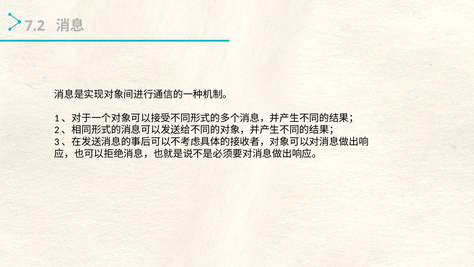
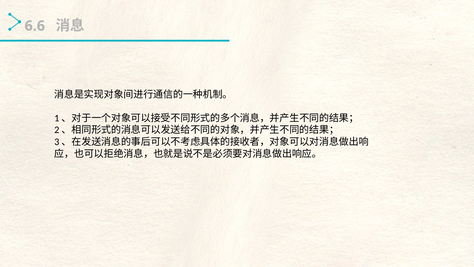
7.2: 7.2 -> 6.6
